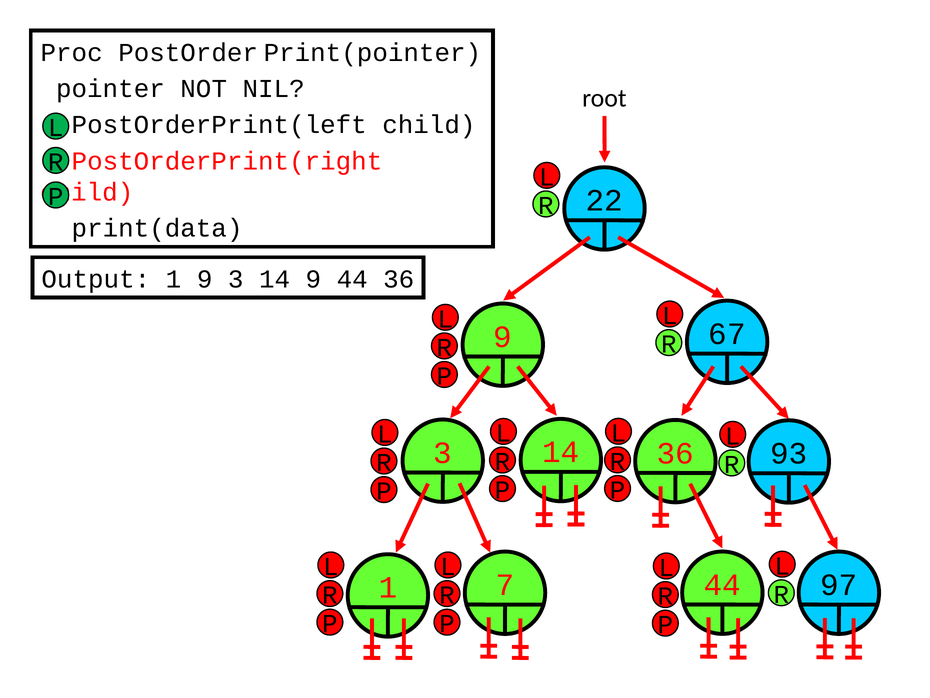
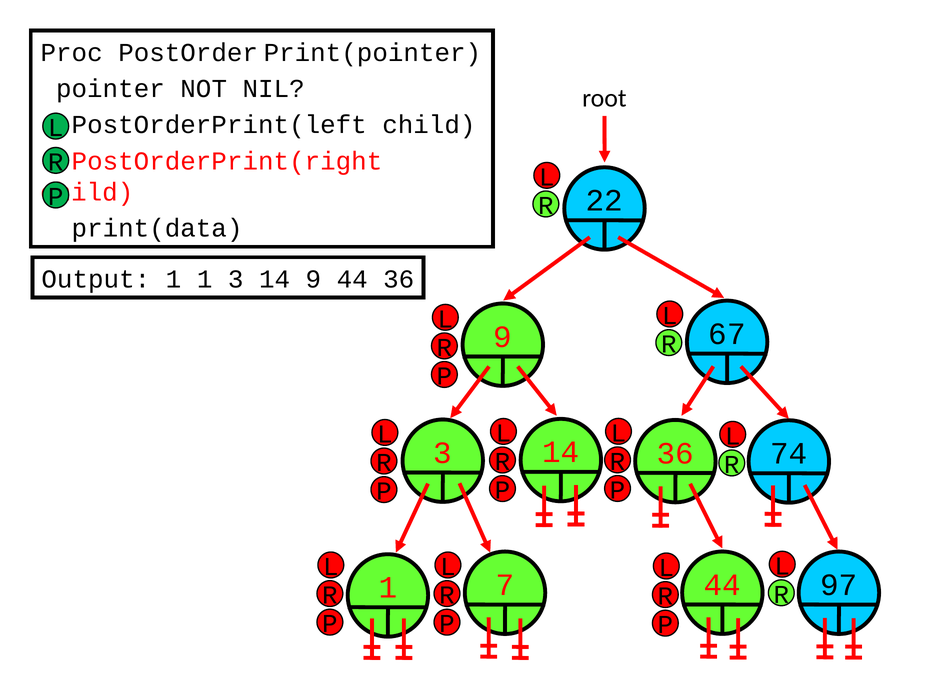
1 9: 9 -> 1
93: 93 -> 74
